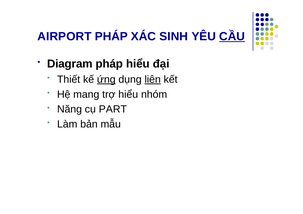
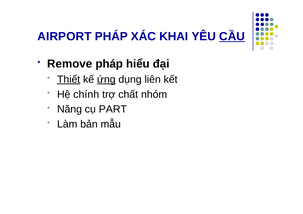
SINH: SINH -> KHAI
Diagram: Diagram -> Remove
Thiết underline: none -> present
liên underline: present -> none
mang: mang -> chính
trợ hiểu: hiểu -> chất
